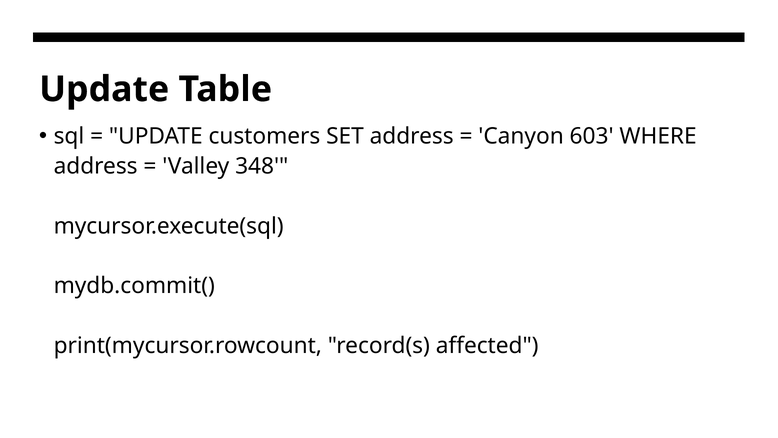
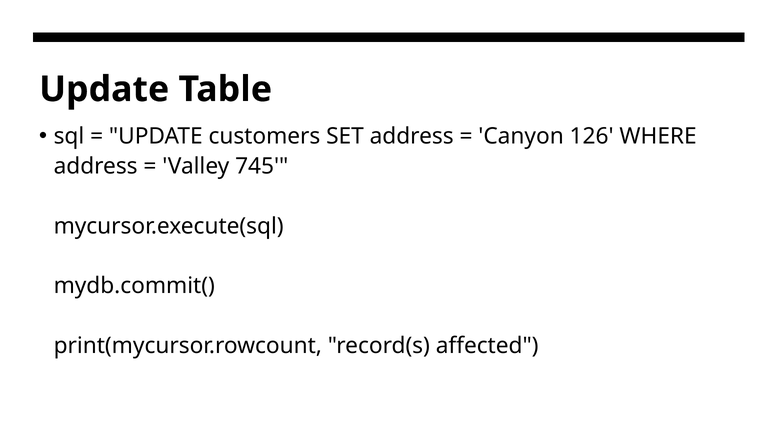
603: 603 -> 126
348: 348 -> 745
